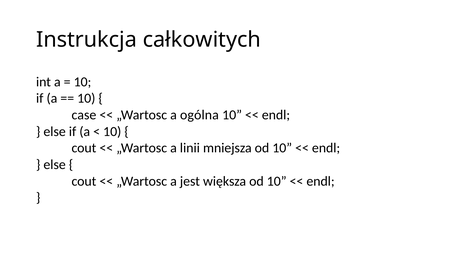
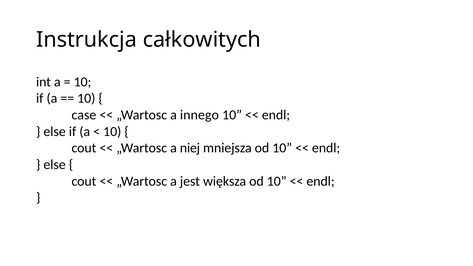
ogólna: ogólna -> innego
linii: linii -> niej
